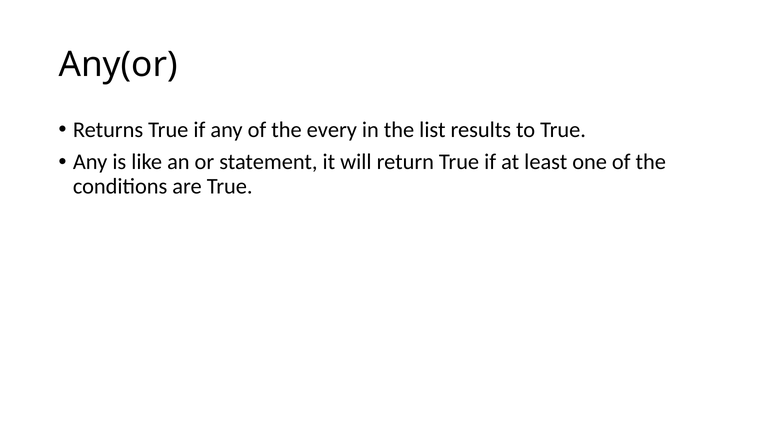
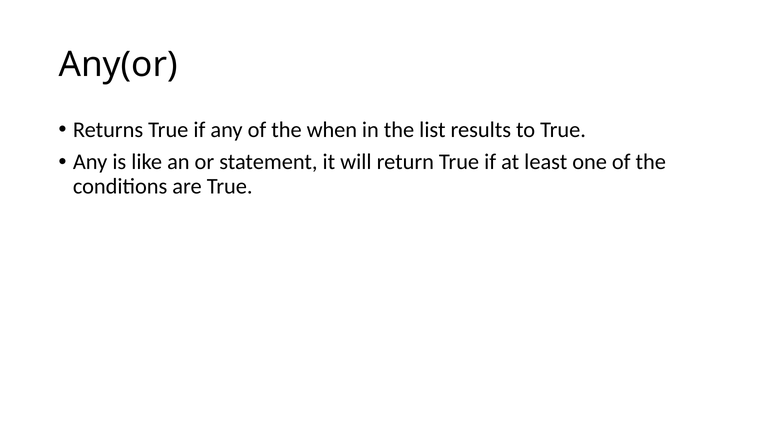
every: every -> when
